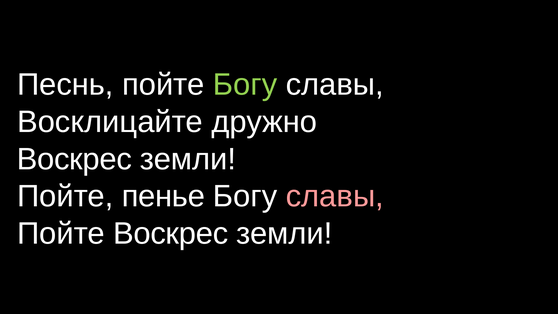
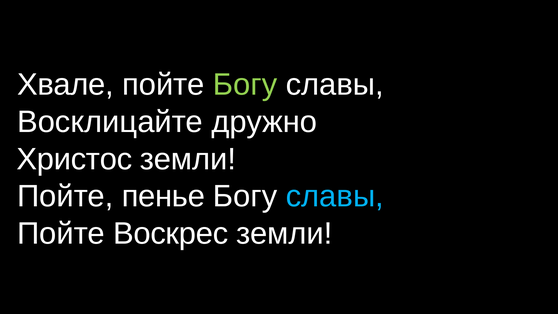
Песнь: Песнь -> Хвале
Воскрес at (74, 159): Воскрес -> Христос
славы at (335, 196) colour: pink -> light blue
